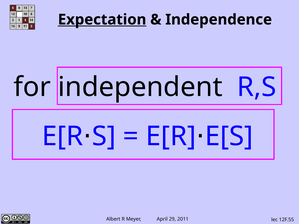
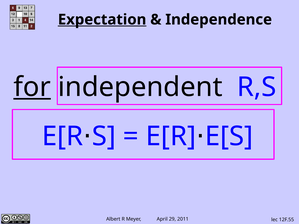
for underline: none -> present
